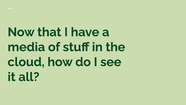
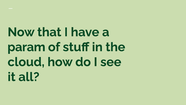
media: media -> param
